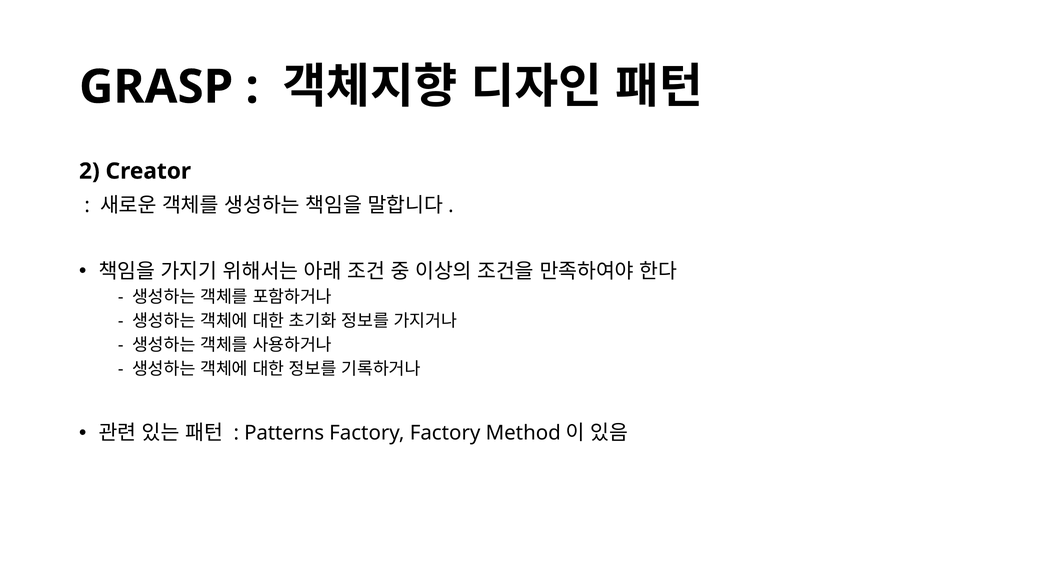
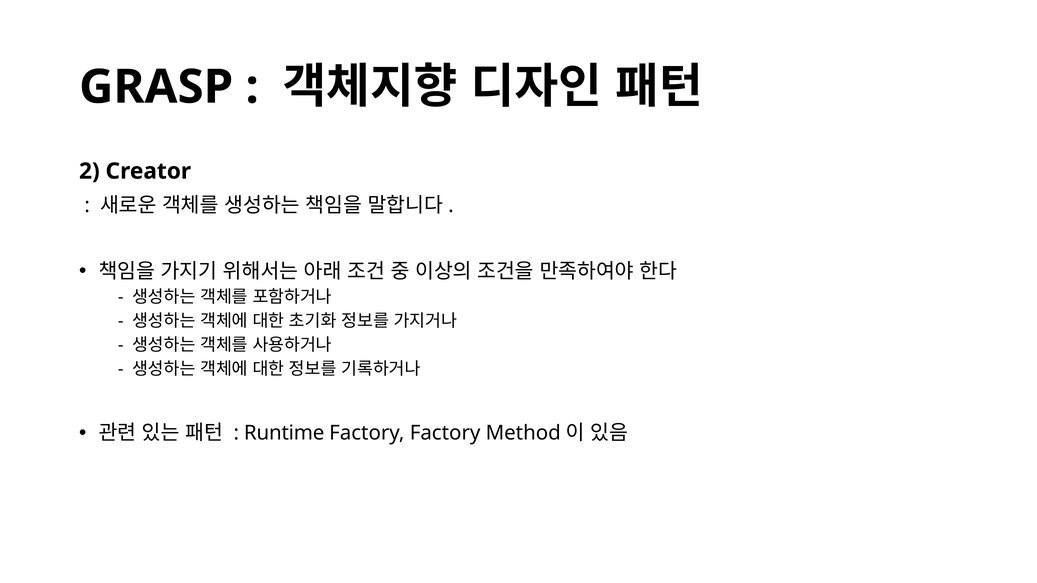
Patterns: Patterns -> Runtime
